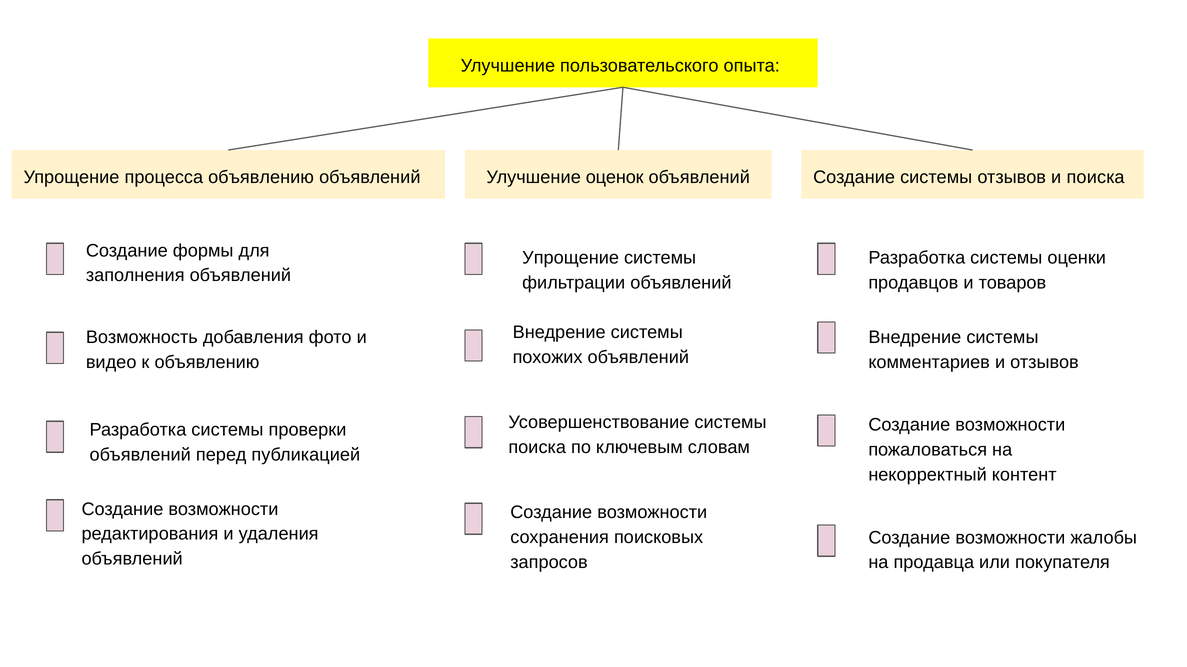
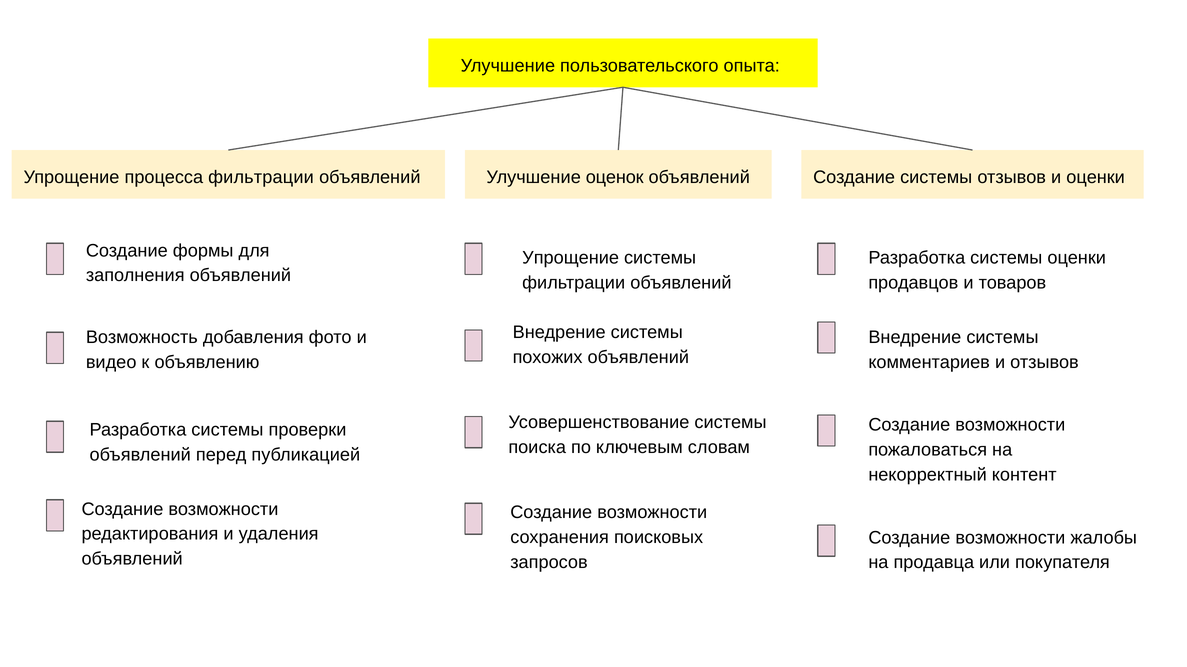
процесса объявлению: объявлению -> фильтрации
и поиска: поиска -> оценки
